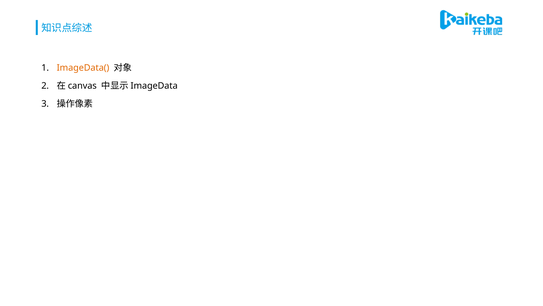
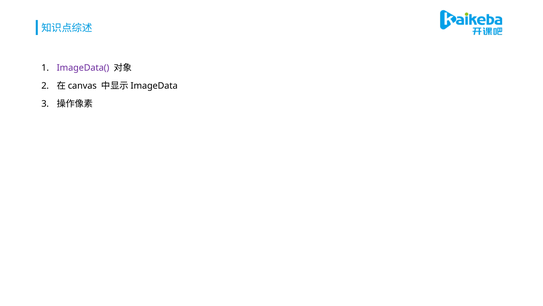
ImageData( colour: orange -> purple
